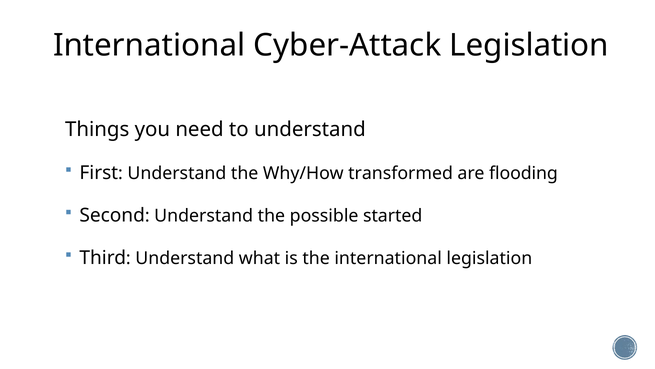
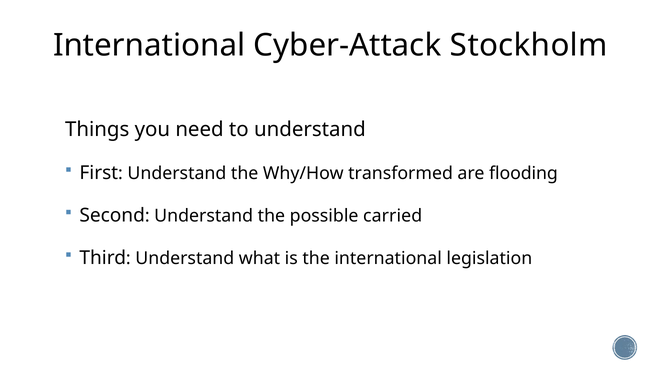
Cyber-Attack Legislation: Legislation -> Stockholm
started: started -> carried
